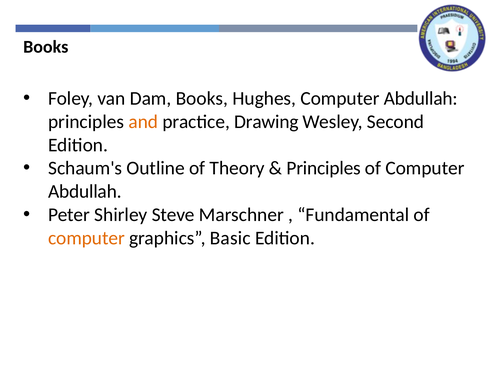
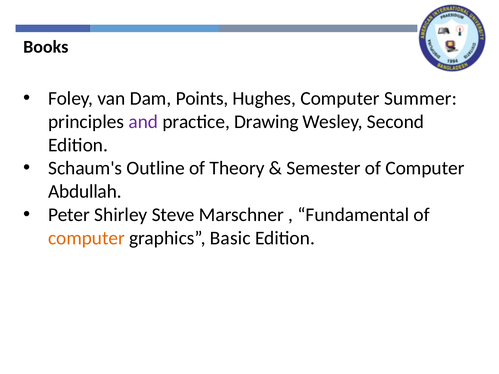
Dam Books: Books -> Points
Hughes Computer Abdullah: Abdullah -> Summer
and colour: orange -> purple
Principles at (324, 168): Principles -> Semester
